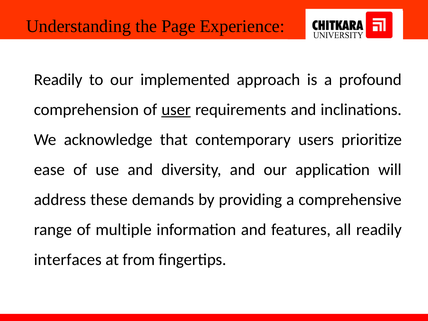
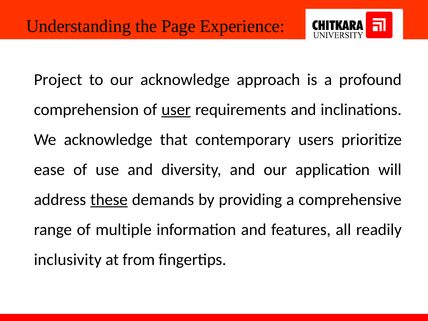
Readily at (58, 80): Readily -> Project
our implemented: implemented -> acknowledge
these underline: none -> present
interfaces: interfaces -> inclusivity
